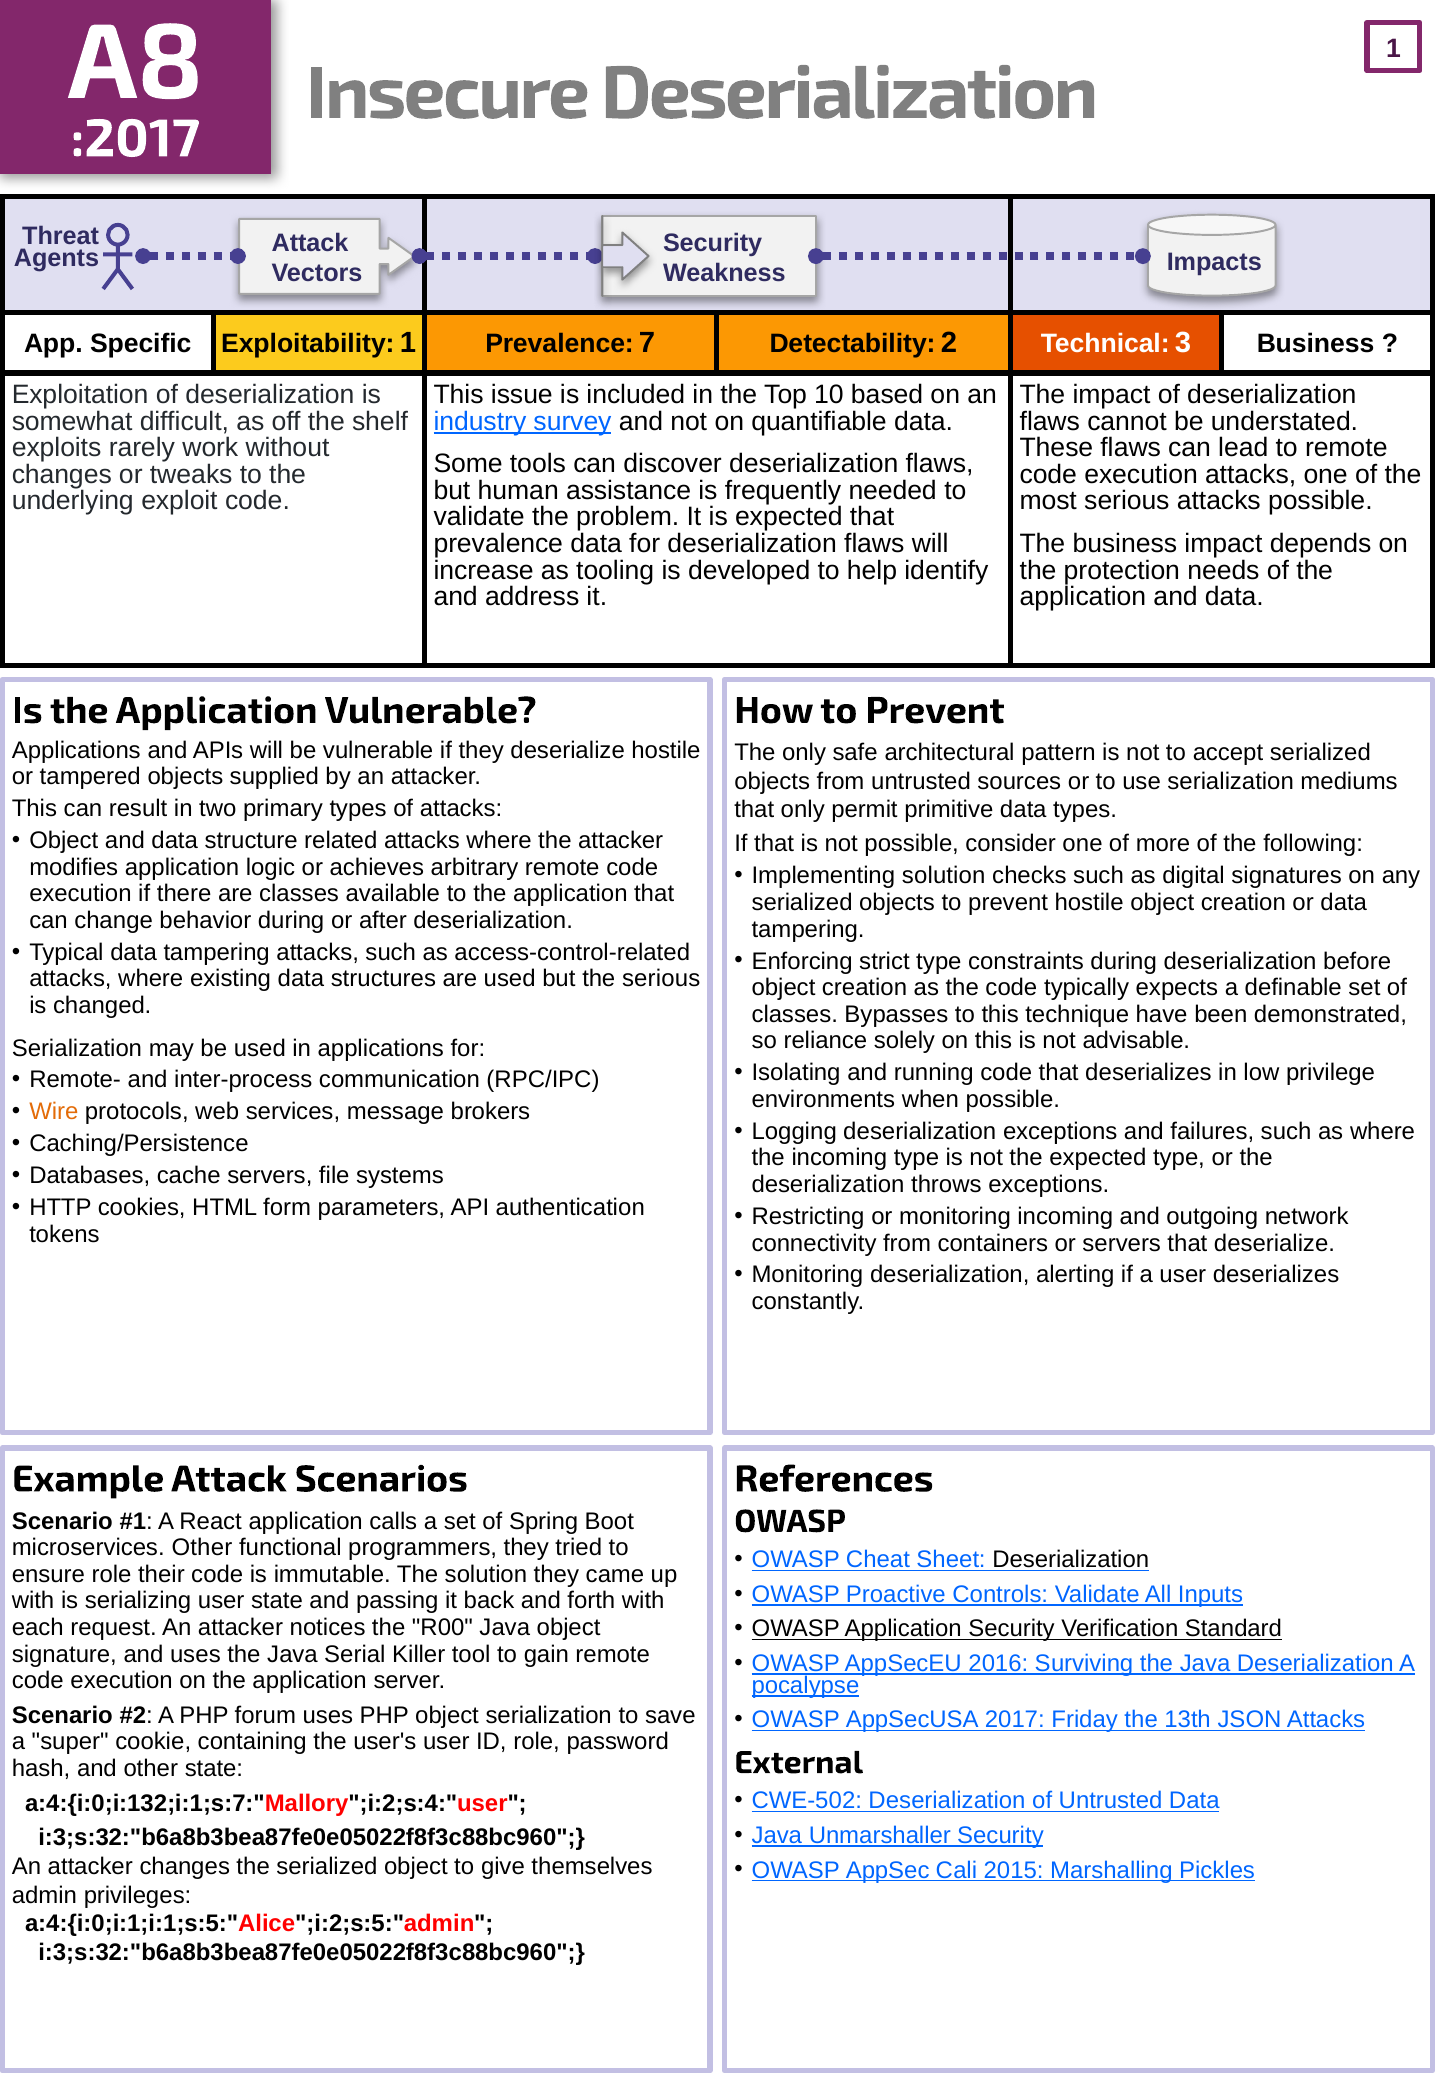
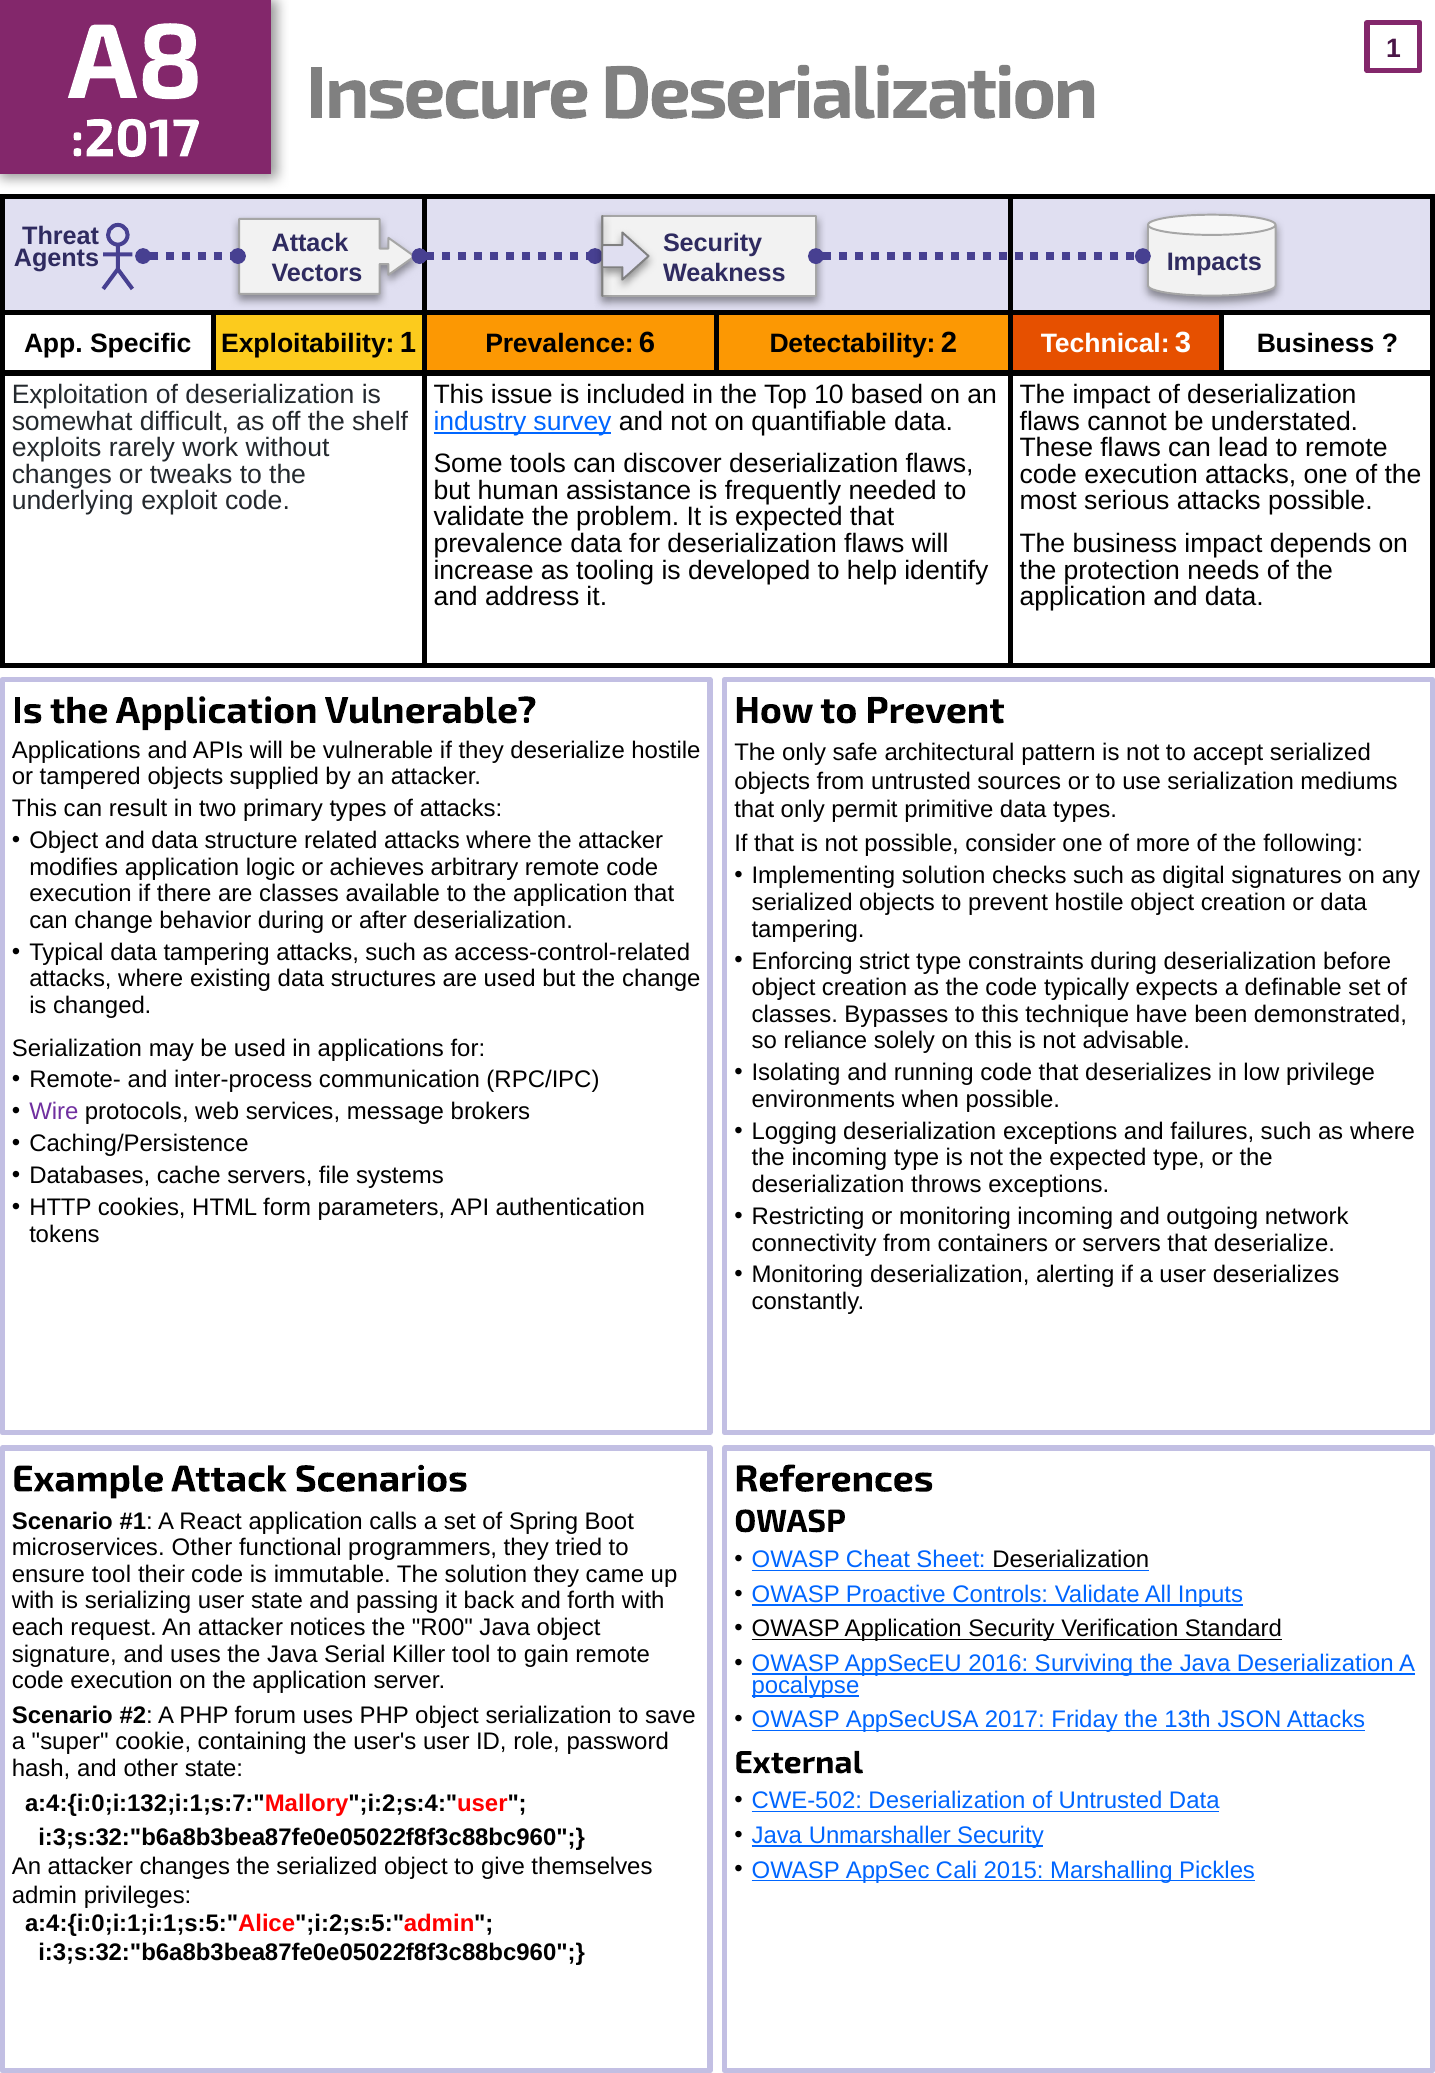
7: 7 -> 6
the serious: serious -> change
Wire colour: orange -> purple
ensure role: role -> tool
